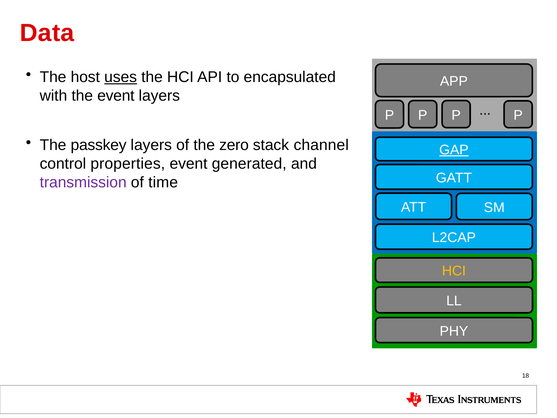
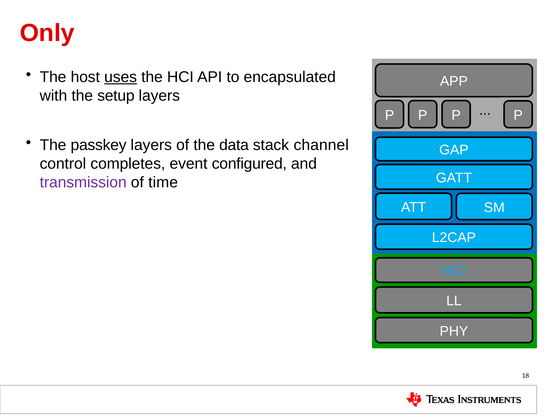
Data: Data -> Only
the event: event -> setup
zero: zero -> data
GAP underline: present -> none
properties: properties -> completes
generated: generated -> configured
HCI at (454, 271) colour: yellow -> light blue
